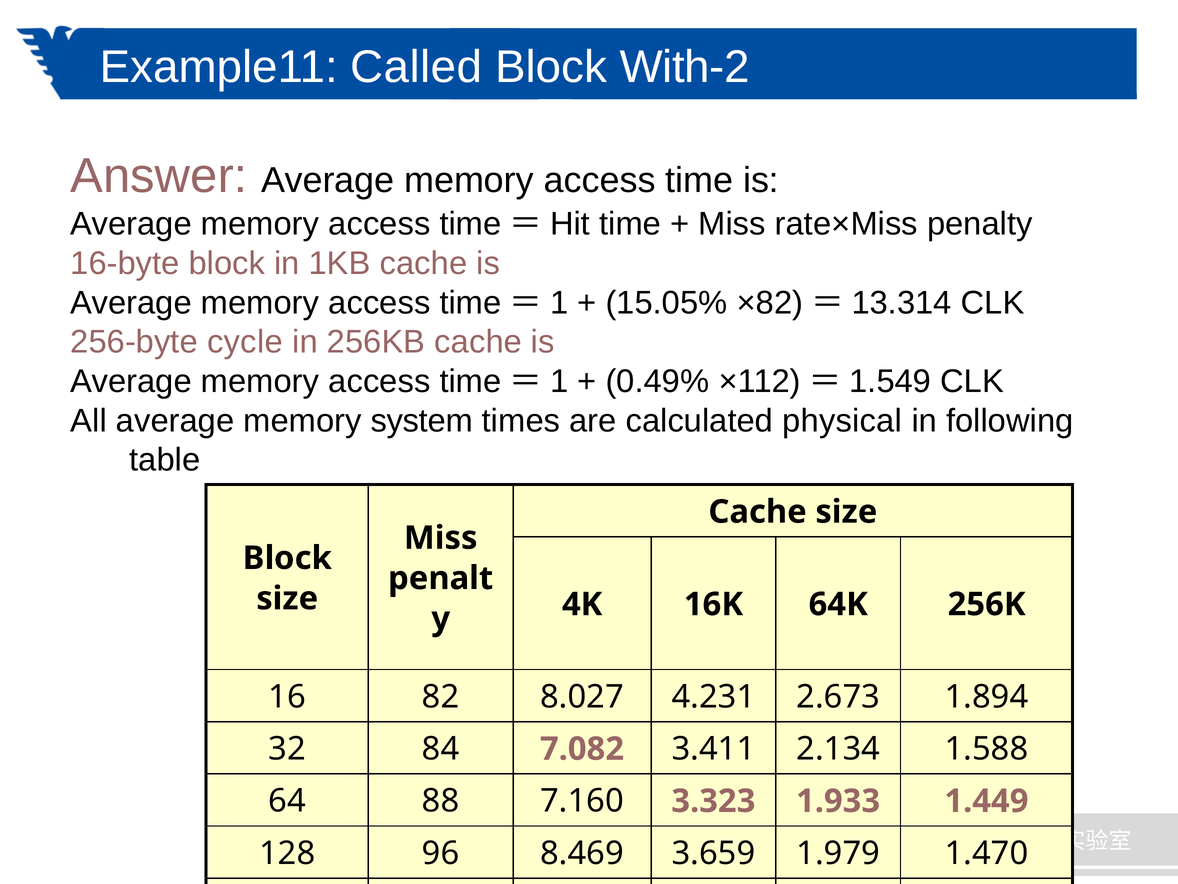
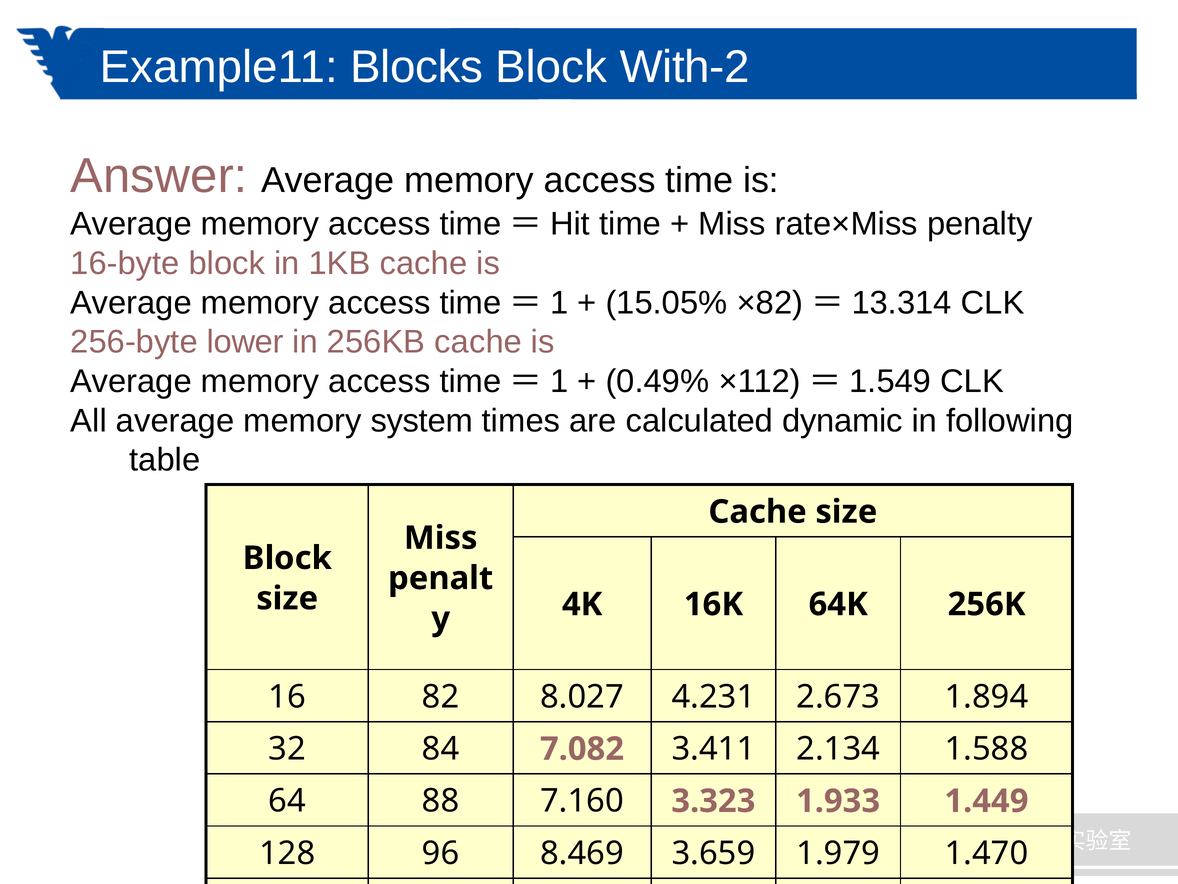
Called: Called -> Blocks
cycle: cycle -> lower
physical: physical -> dynamic
